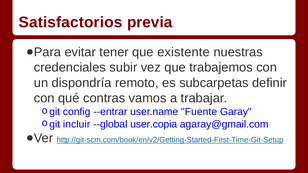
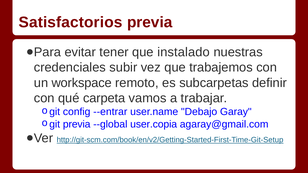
existente: existente -> instalado
dispondría: dispondría -> workspace
contras: contras -> carpeta
Fuente: Fuente -> Debajo
incluir at (77, 124): incluir -> previa
